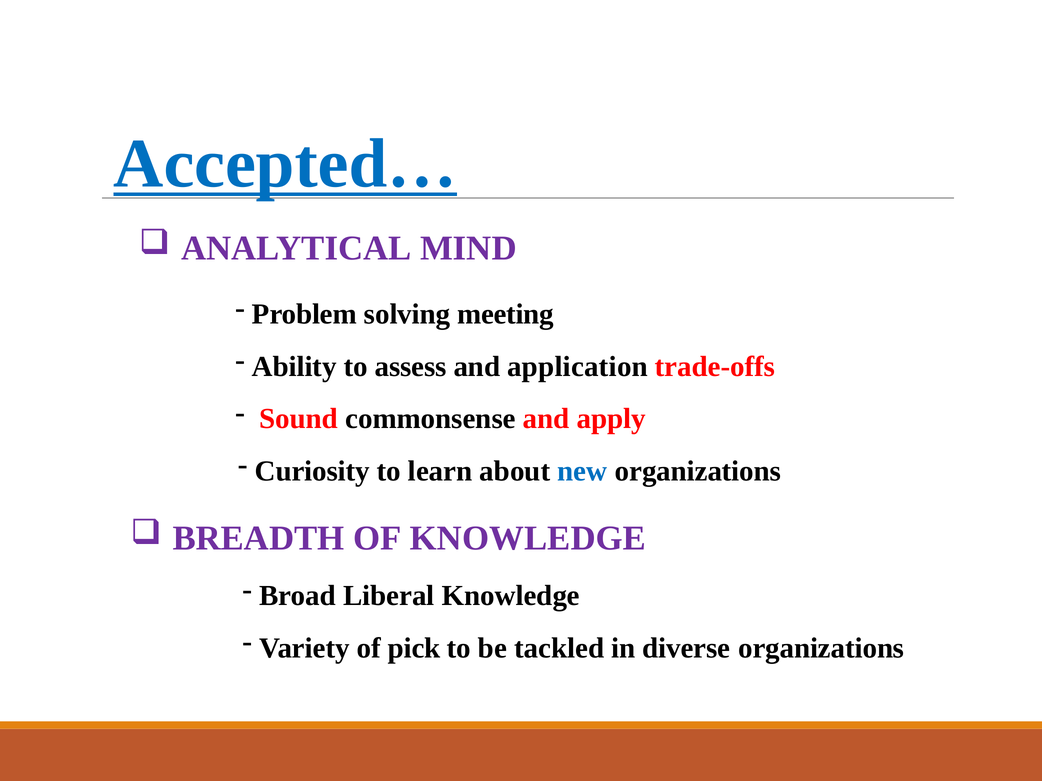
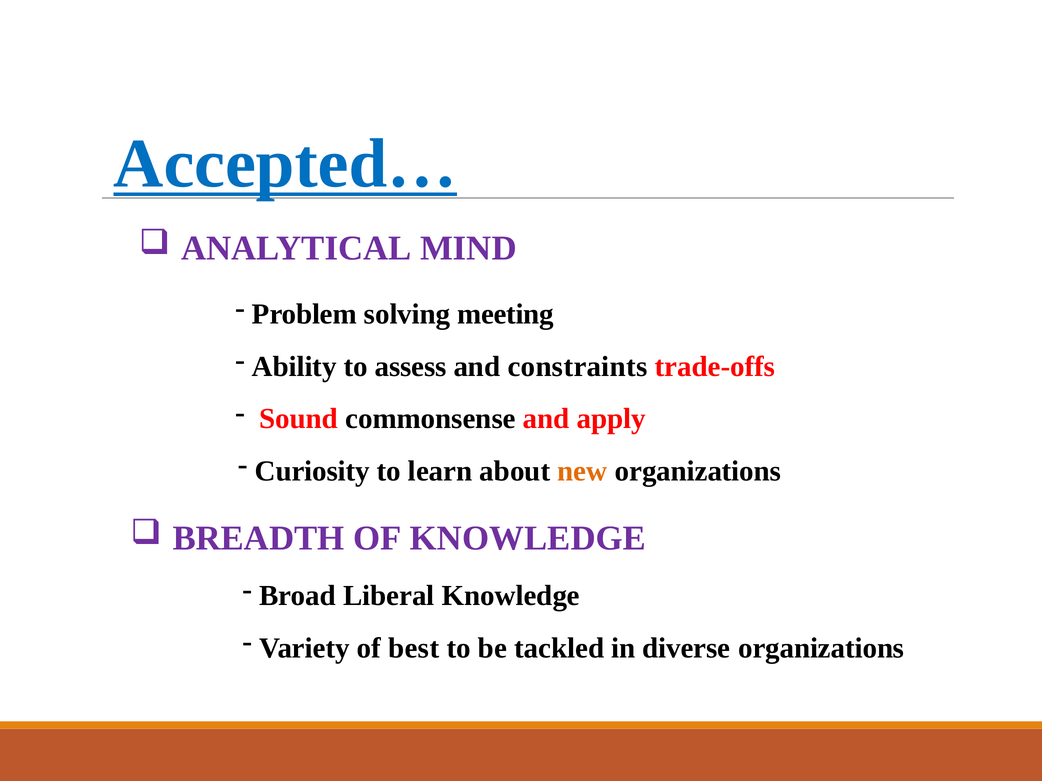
application: application -> constraints
new colour: blue -> orange
pick: pick -> best
